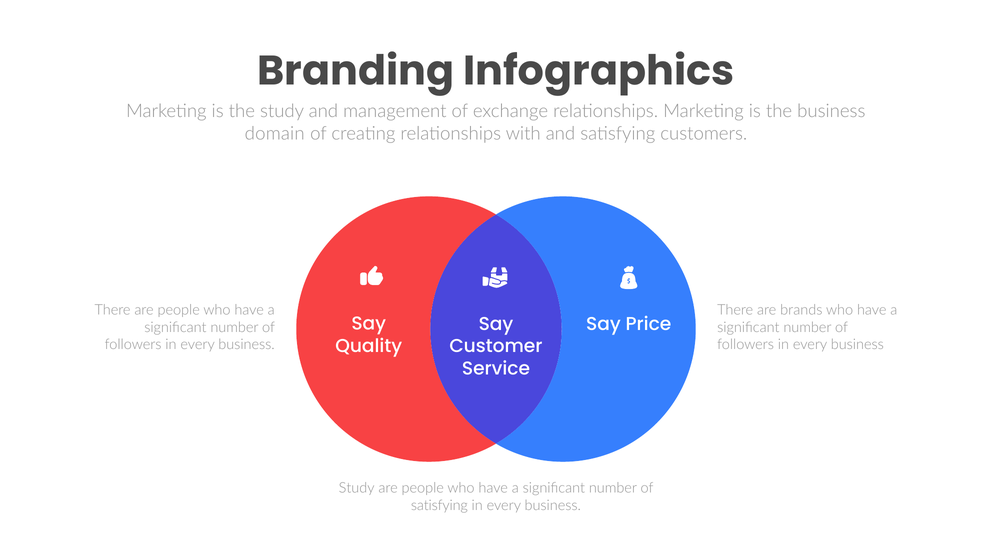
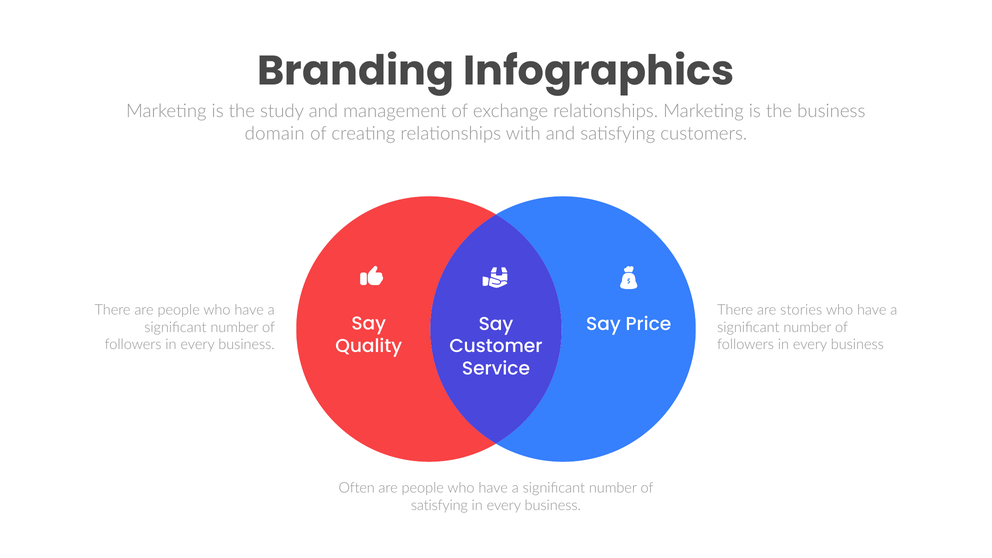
brands: brands -> stories
Study at (357, 488): Study -> Often
